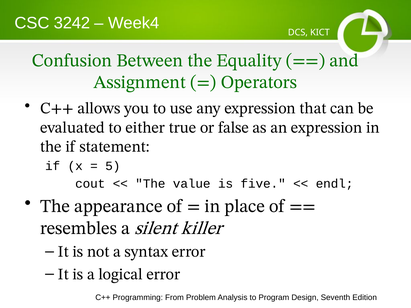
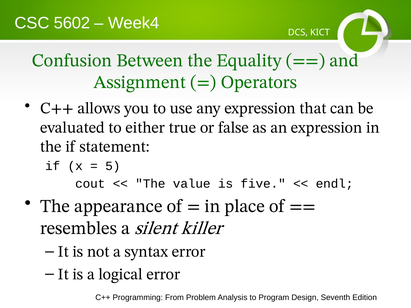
3242: 3242 -> 5602
